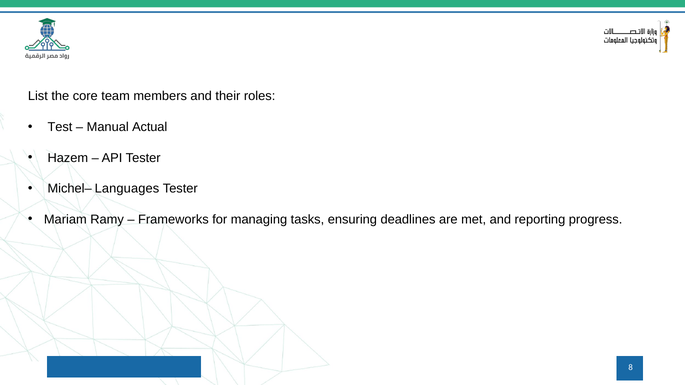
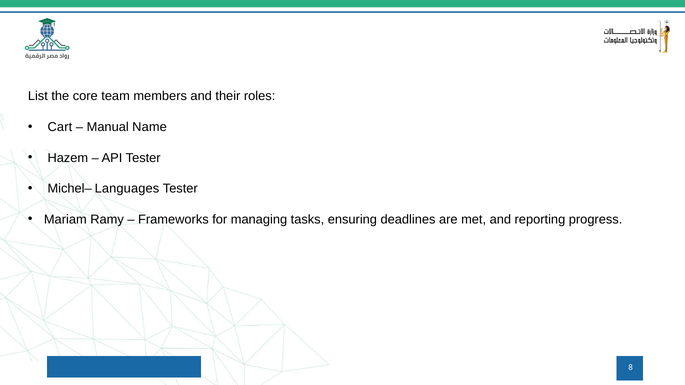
Test: Test -> Cart
Actual: Actual -> Name
